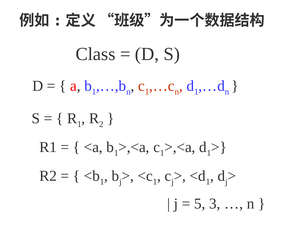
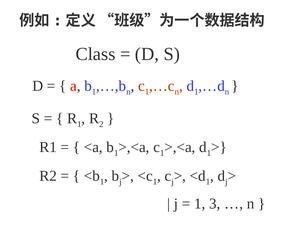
5 at (200, 204): 5 -> 1
